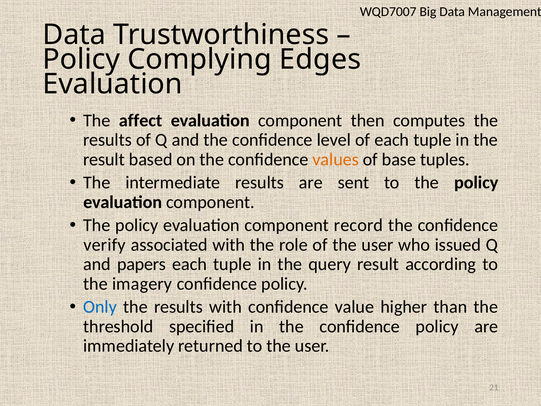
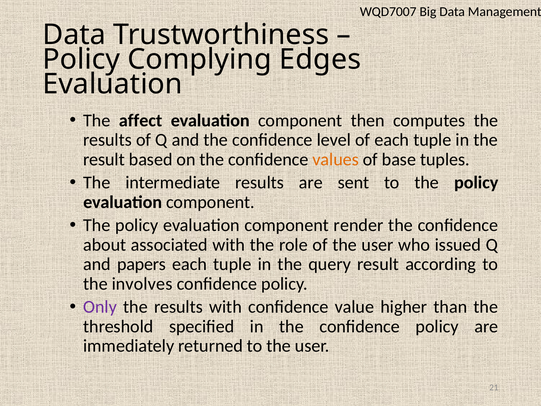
record: record -> render
verify: verify -> about
imagery: imagery -> involves
Only colour: blue -> purple
